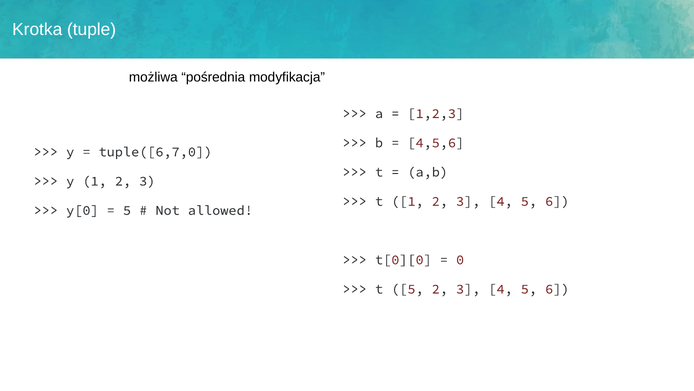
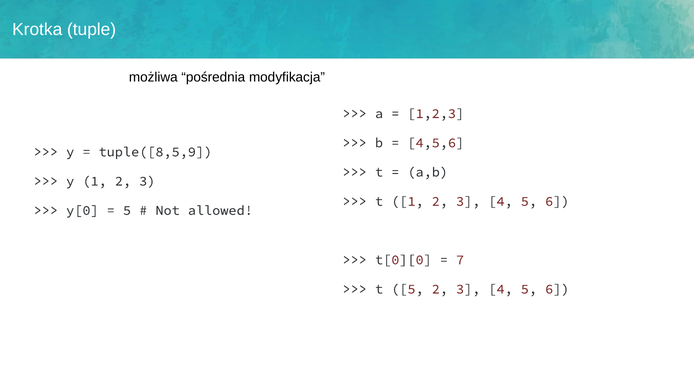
tuple([6,7,0: tuple([6,7,0 -> tuple([8,5,9
0: 0 -> 7
